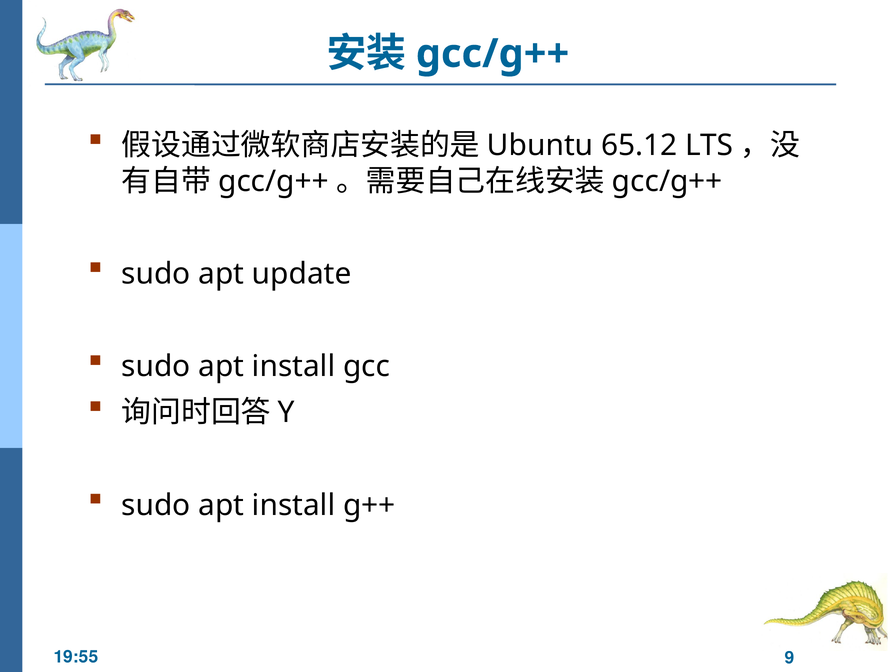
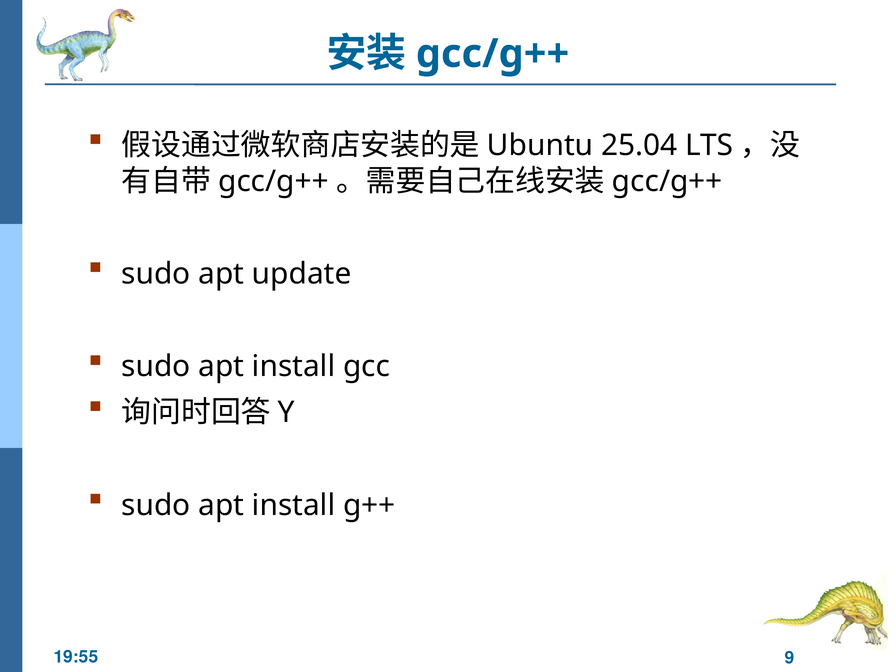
65.12: 65.12 -> 25.04
